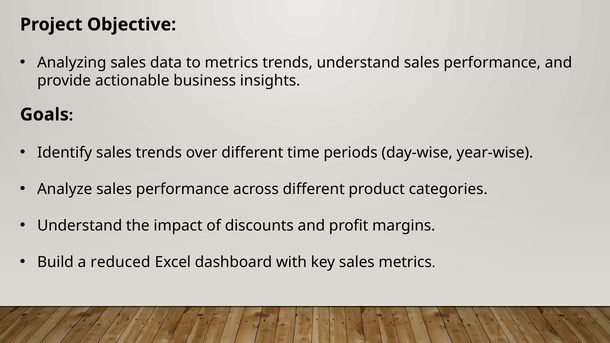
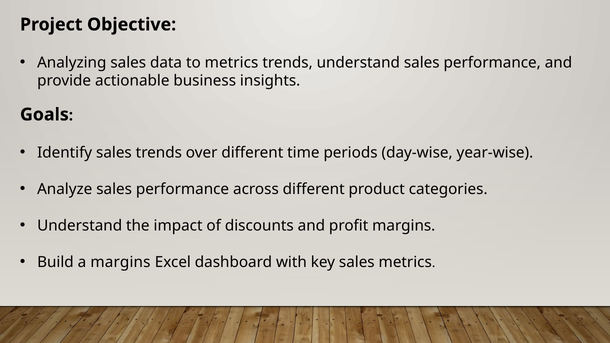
a reduced: reduced -> margins
